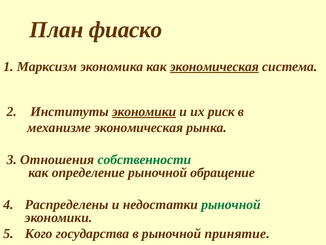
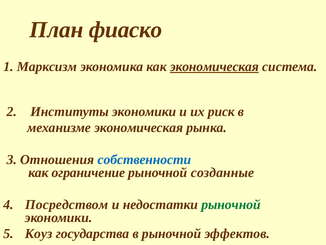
экономики at (144, 111) underline: present -> none
собственности colour: green -> blue
определение: определение -> ограничение
обращение: обращение -> созданные
Распределены: Распределены -> Посредством
Кого: Кого -> Коуз
принятие: принятие -> эффектов
